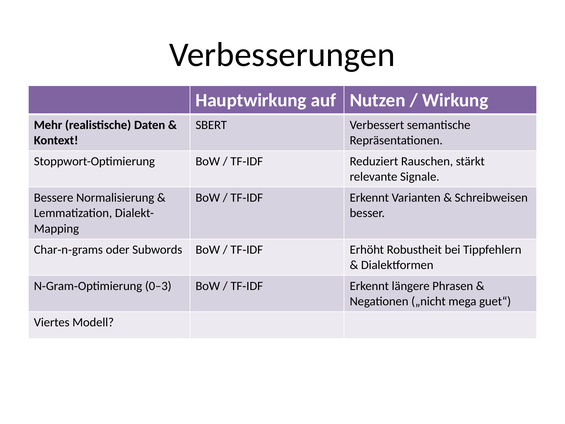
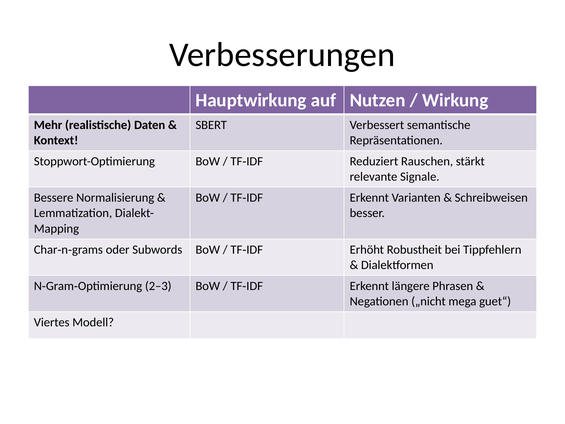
0–3: 0–3 -> 2–3
